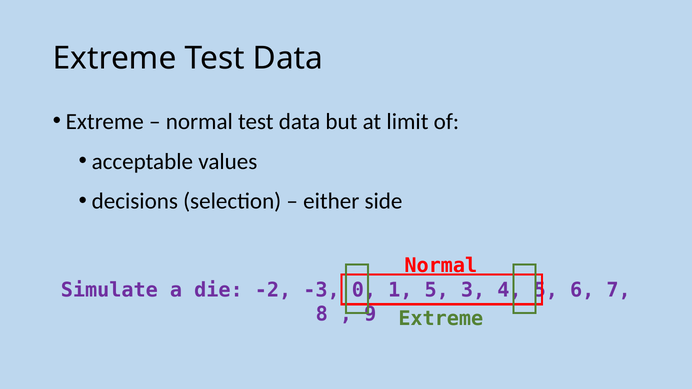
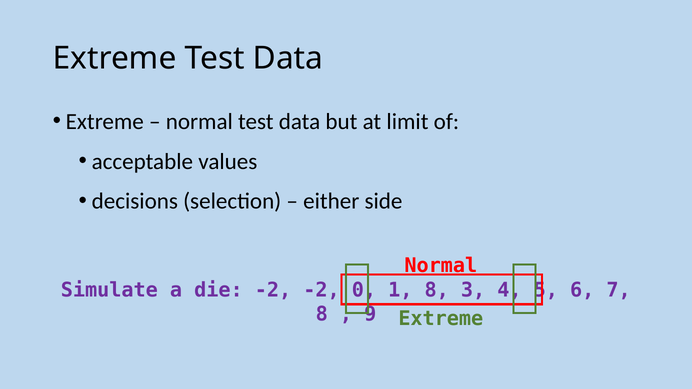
-2 -3: -3 -> -2
1 5: 5 -> 8
